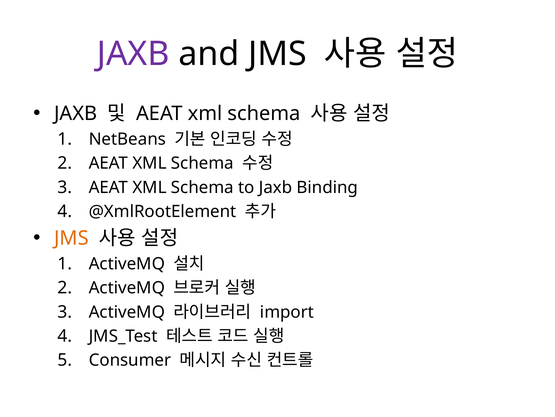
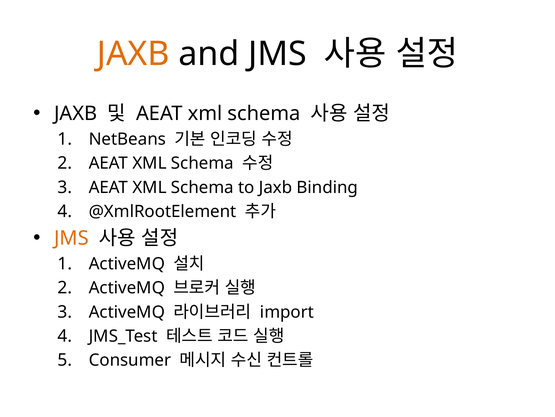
JAXB at (133, 54) colour: purple -> orange
